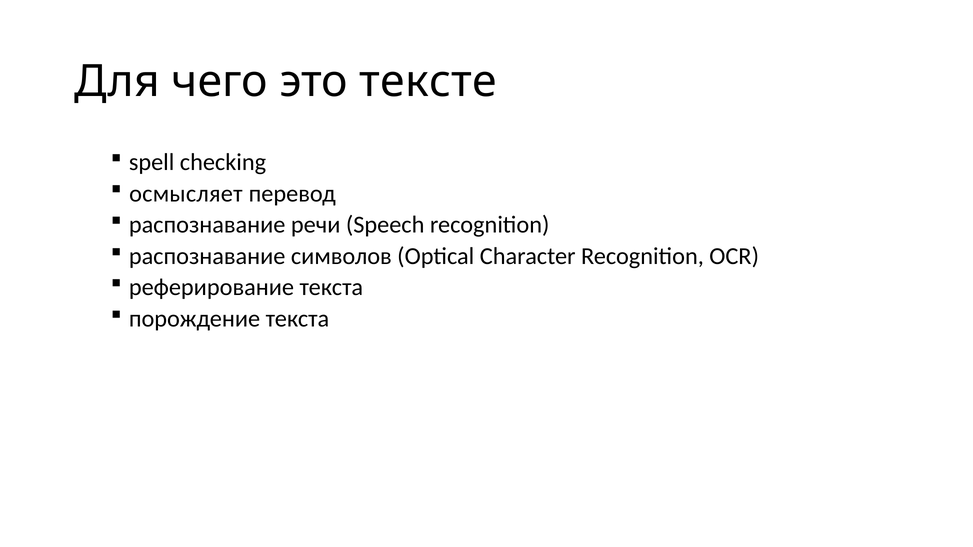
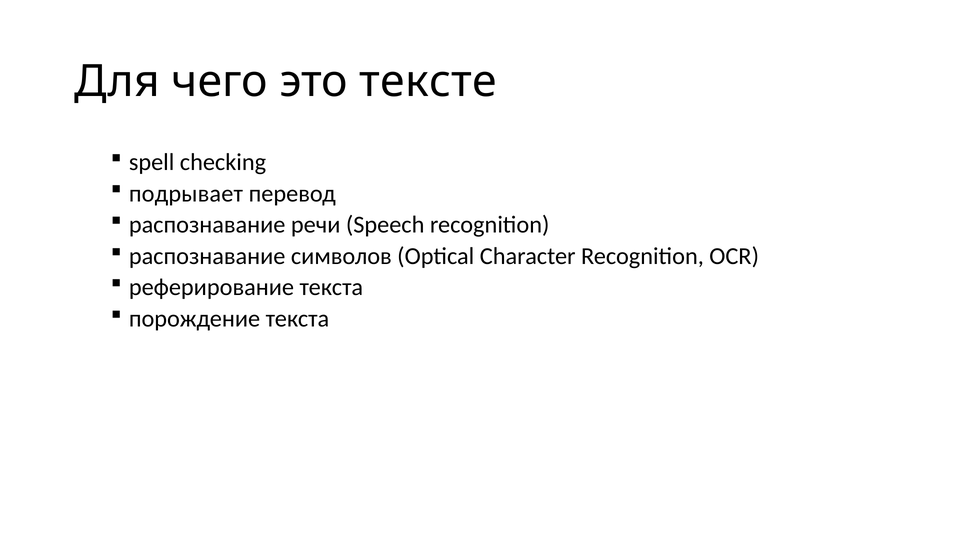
осмысляет: осмысляет -> подрывает
